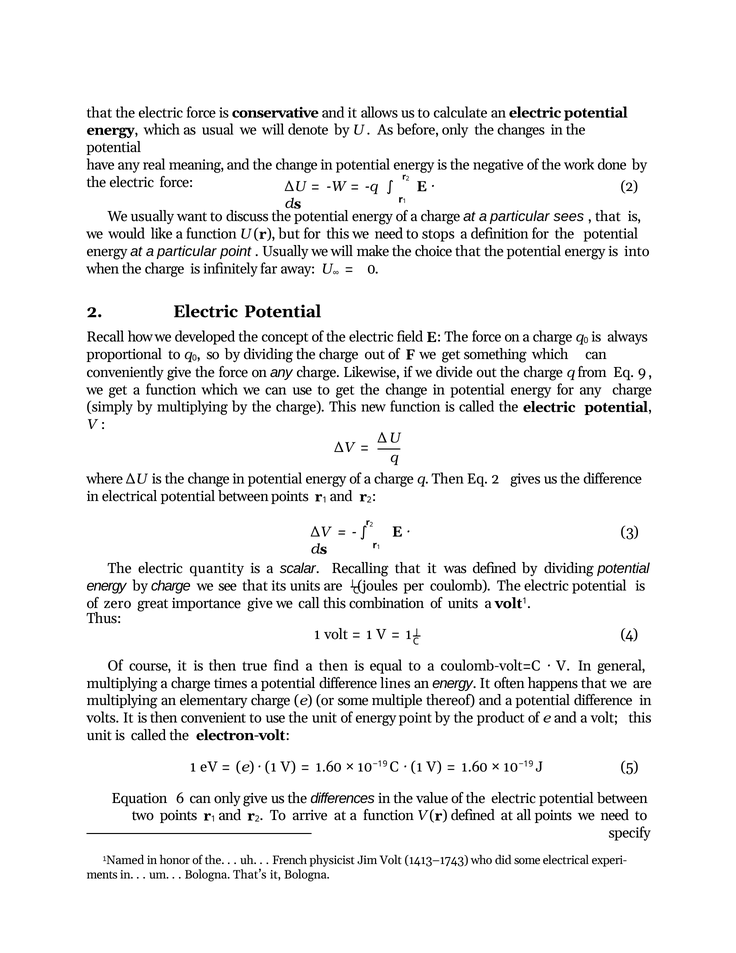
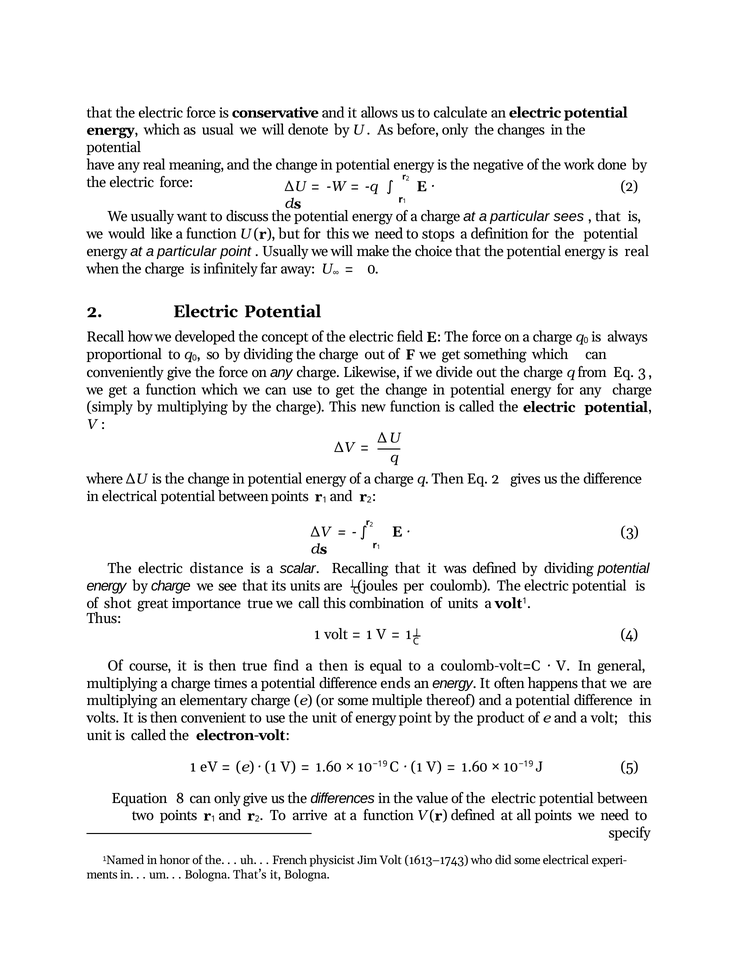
is into: into -> real
Eq 9: 9 -> 3
quantity: quantity -> distance
zero: zero -> shot
importance give: give -> true
lines: lines -> ends
6: 6 -> 8
1413–1743: 1413–1743 -> 1613–1743
